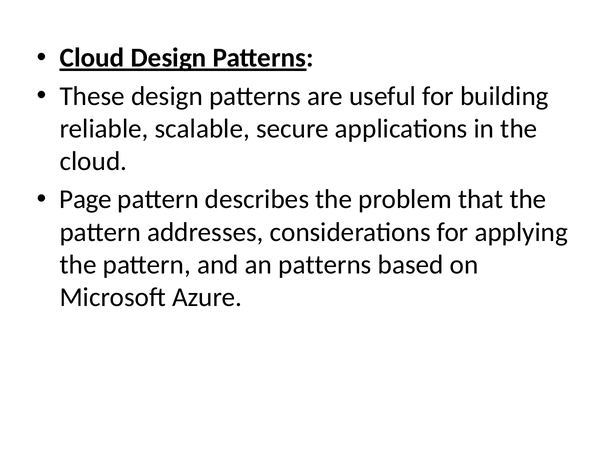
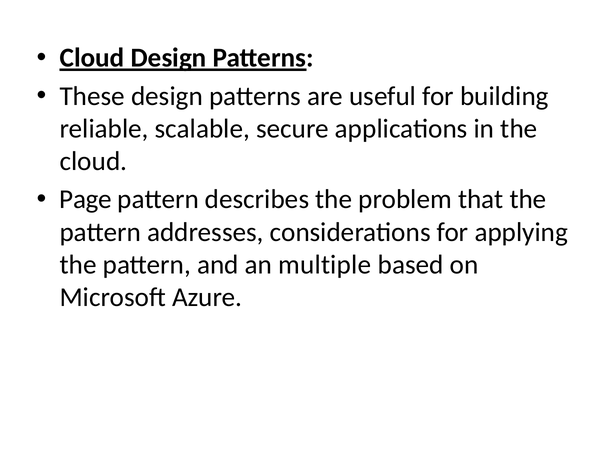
an patterns: patterns -> multiple
